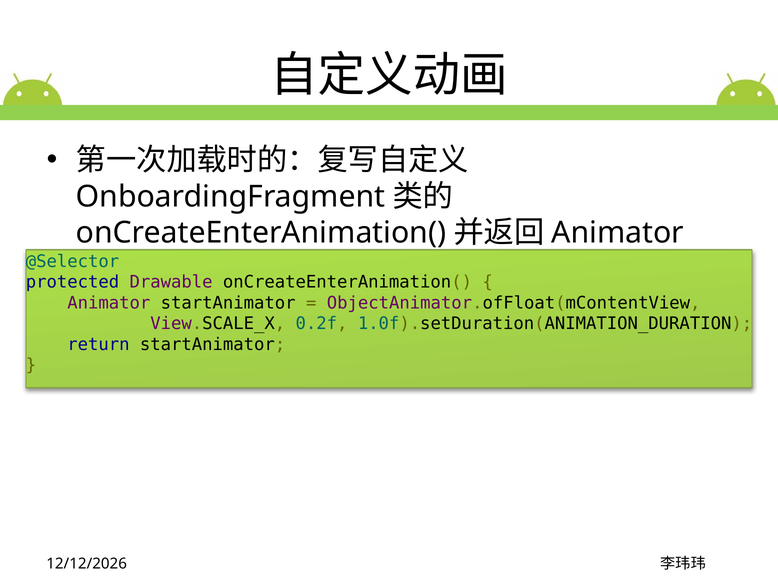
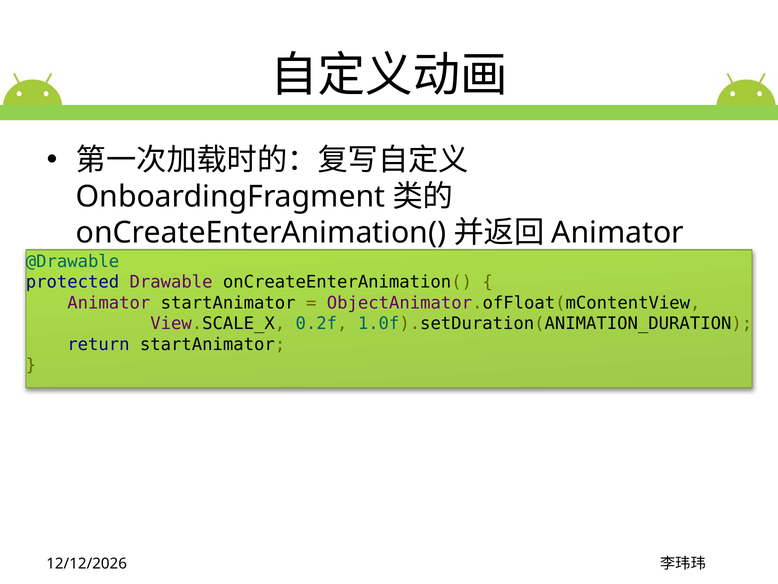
@Selector: @Selector -> @Drawable
